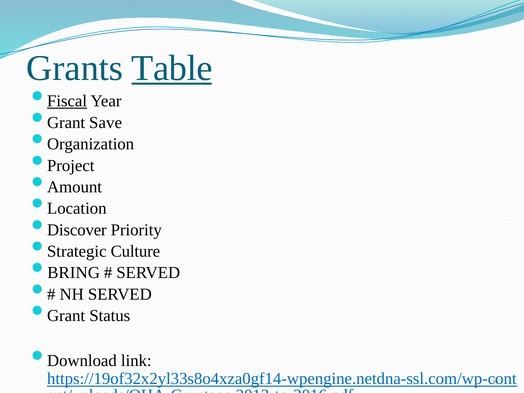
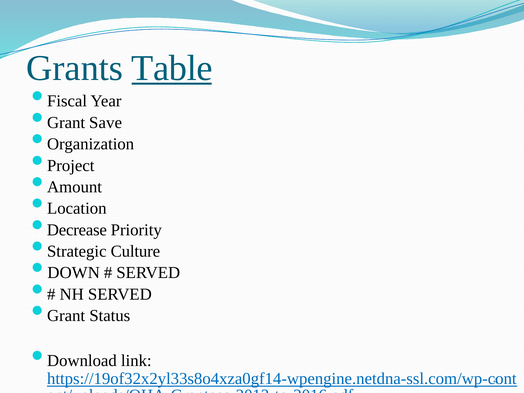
Fiscal underline: present -> none
Discover: Discover -> Decrease
BRING: BRING -> DOWN
